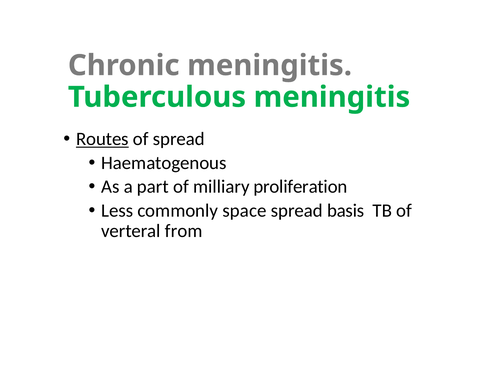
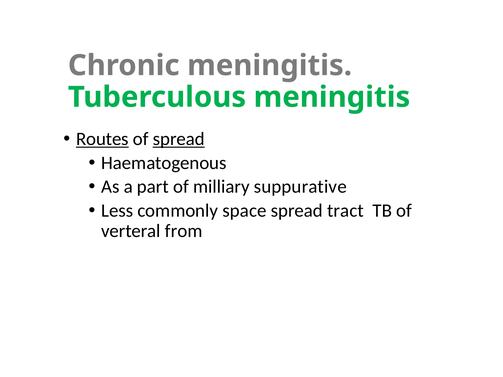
spread at (179, 139) underline: none -> present
proliferation: proliferation -> suppurative
basis: basis -> tract
